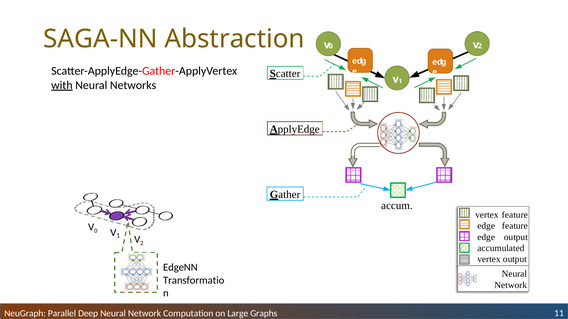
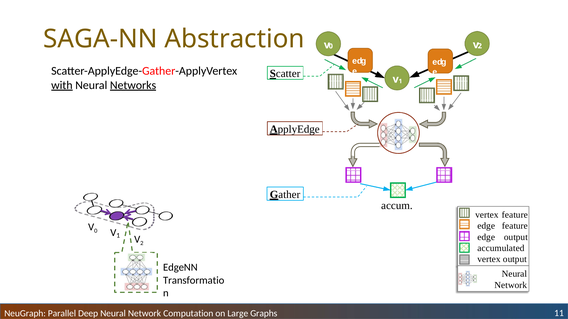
Networks underline: none -> present
